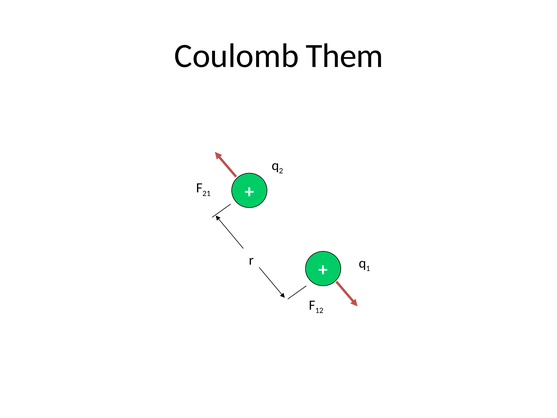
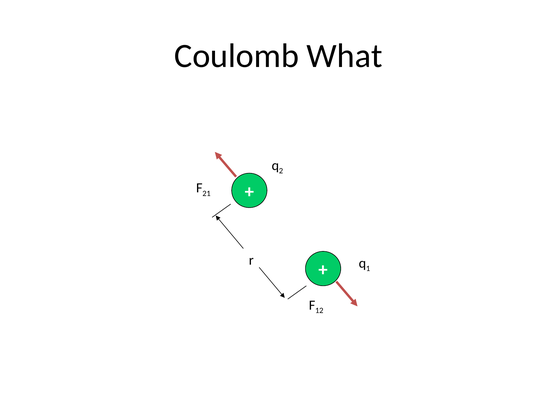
Them: Them -> What
